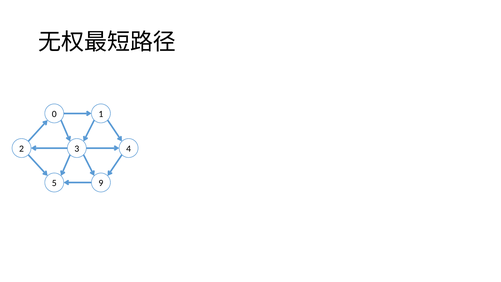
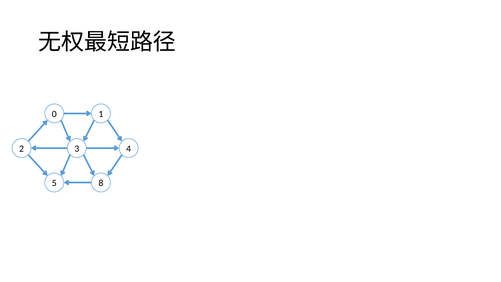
9: 9 -> 8
